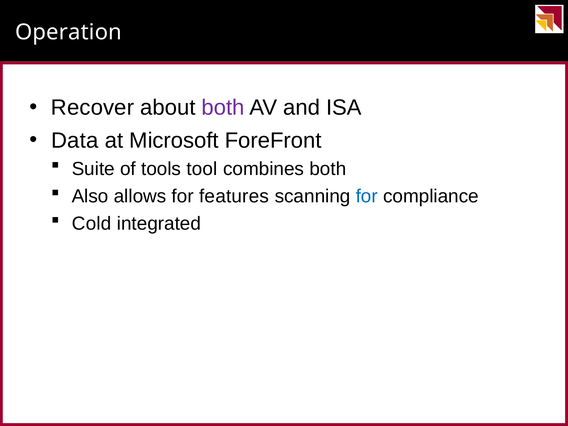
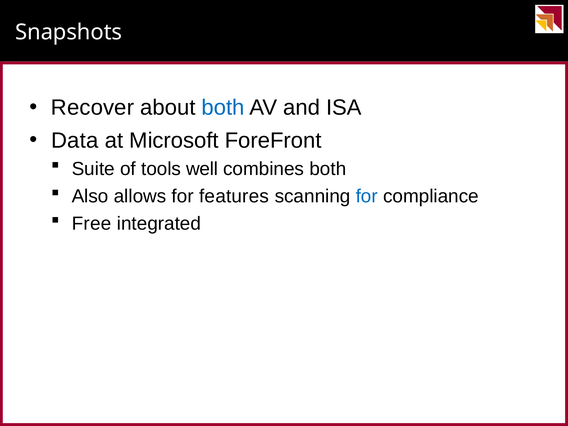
Operation: Operation -> Snapshots
both at (223, 108) colour: purple -> blue
tool: tool -> well
Cold: Cold -> Free
